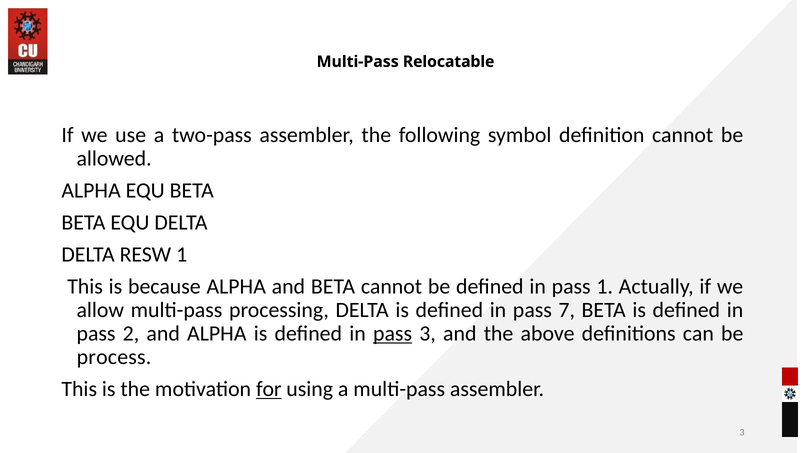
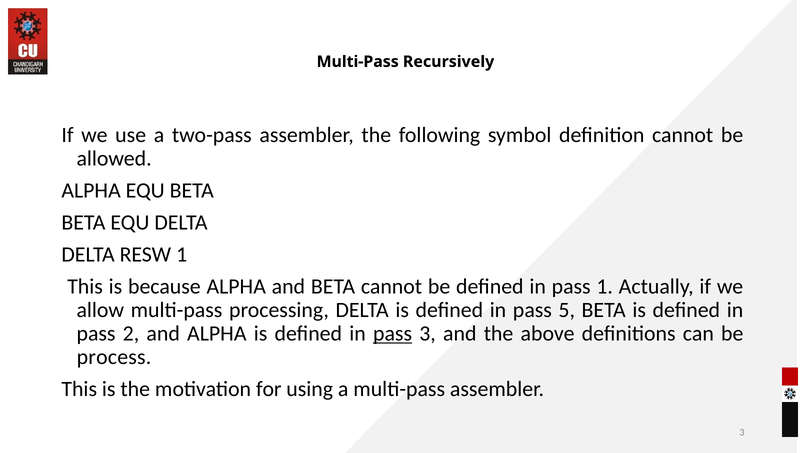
Relocatable: Relocatable -> Recursively
7: 7 -> 5
for underline: present -> none
